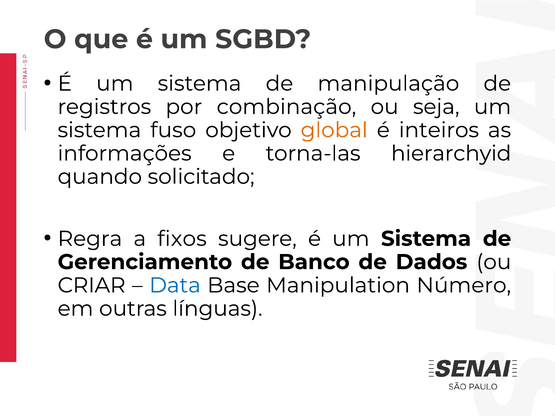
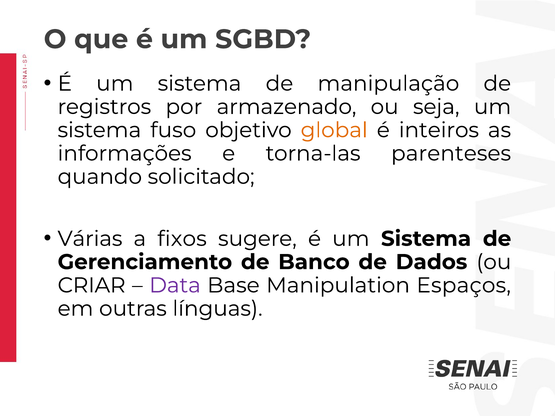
combinação: combinação -> armazenado
hierarchyid: hierarchyid -> parenteses
Regra: Regra -> Várias
Data colour: blue -> purple
Número: Número -> Espaços
